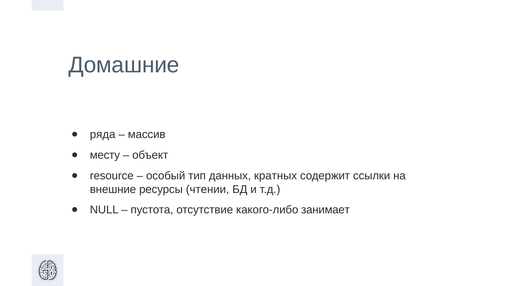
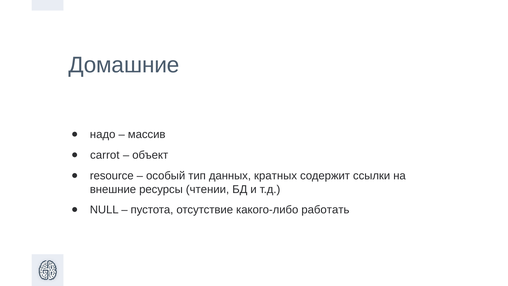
ряда: ряда -> надо
месту: месту -> carrot
занимает: занимает -> работать
